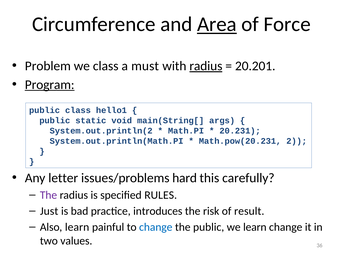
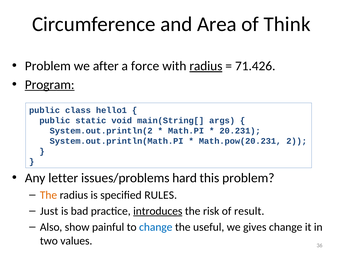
Area underline: present -> none
Force: Force -> Think
we class: class -> after
must: must -> force
20.201: 20.201 -> 71.426
this carefully: carefully -> problem
The at (48, 195) colour: purple -> orange
introduces underline: none -> present
Also learn: learn -> show
the public: public -> useful
we learn: learn -> gives
